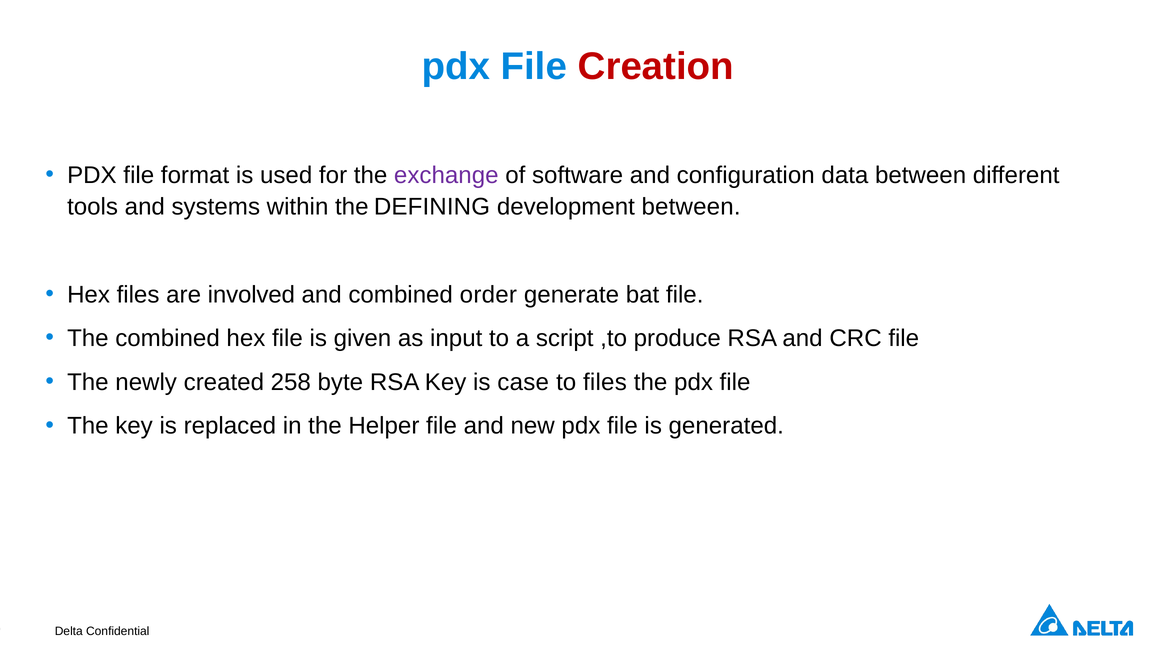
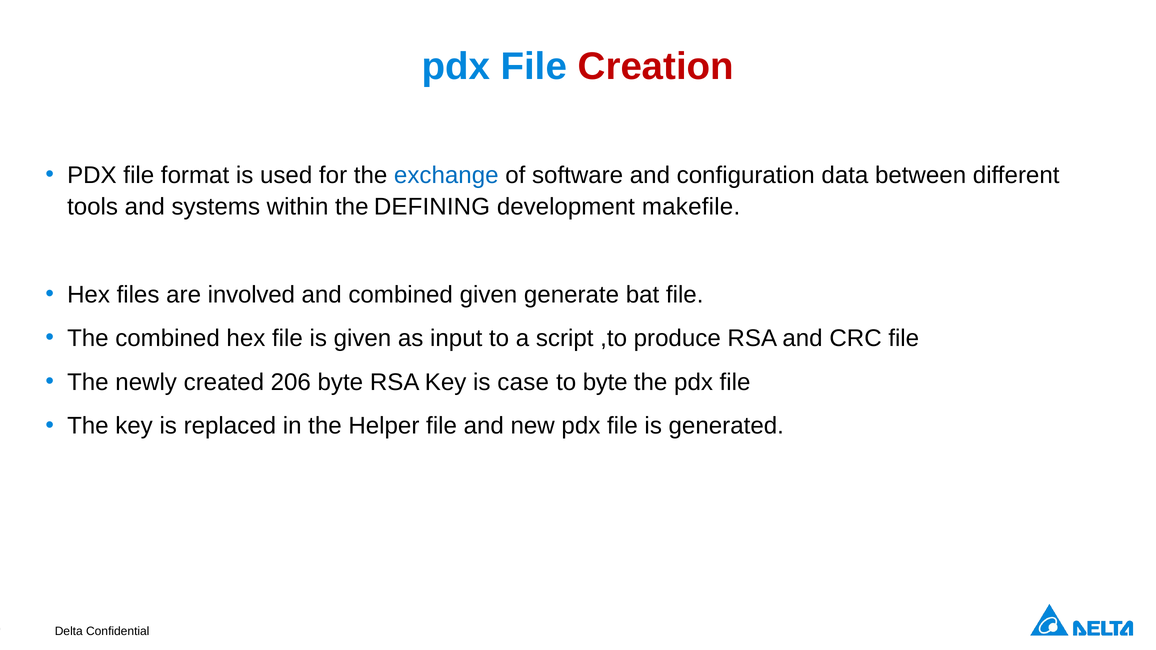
exchange colour: purple -> blue
development between: between -> makefile
combined order: order -> given
258: 258 -> 206
to files: files -> byte
